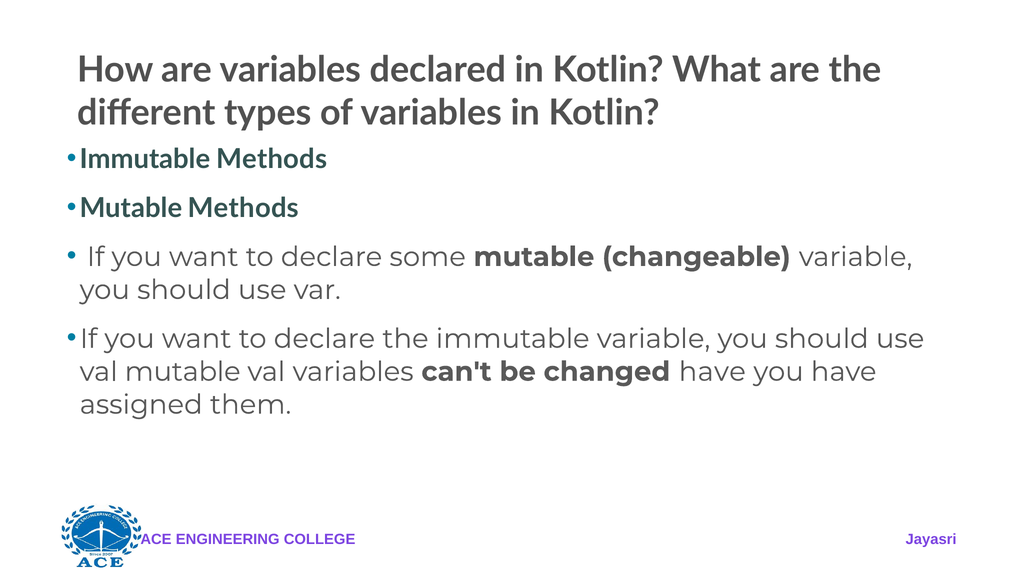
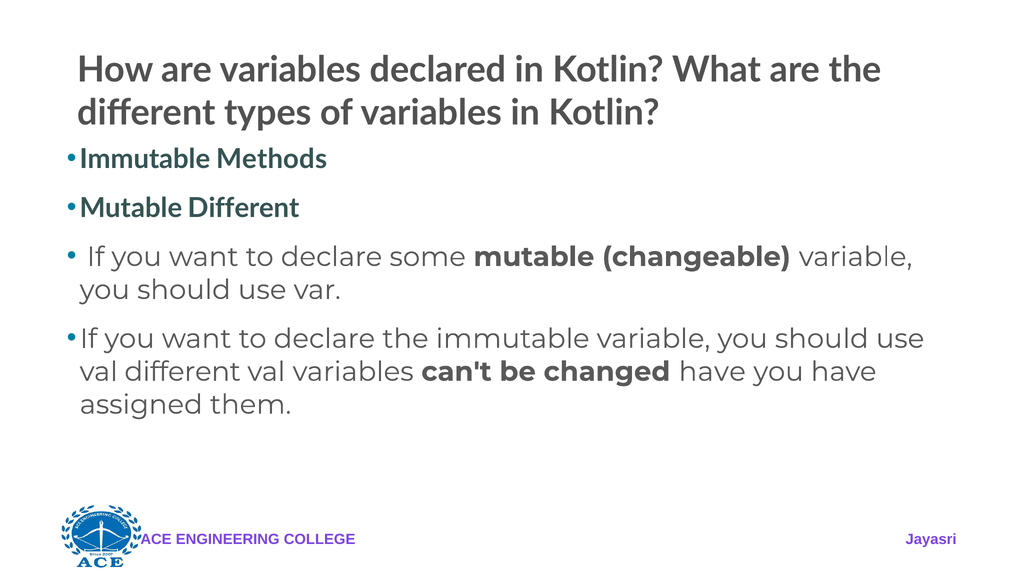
Mutable Methods: Methods -> Different
val mutable: mutable -> different
